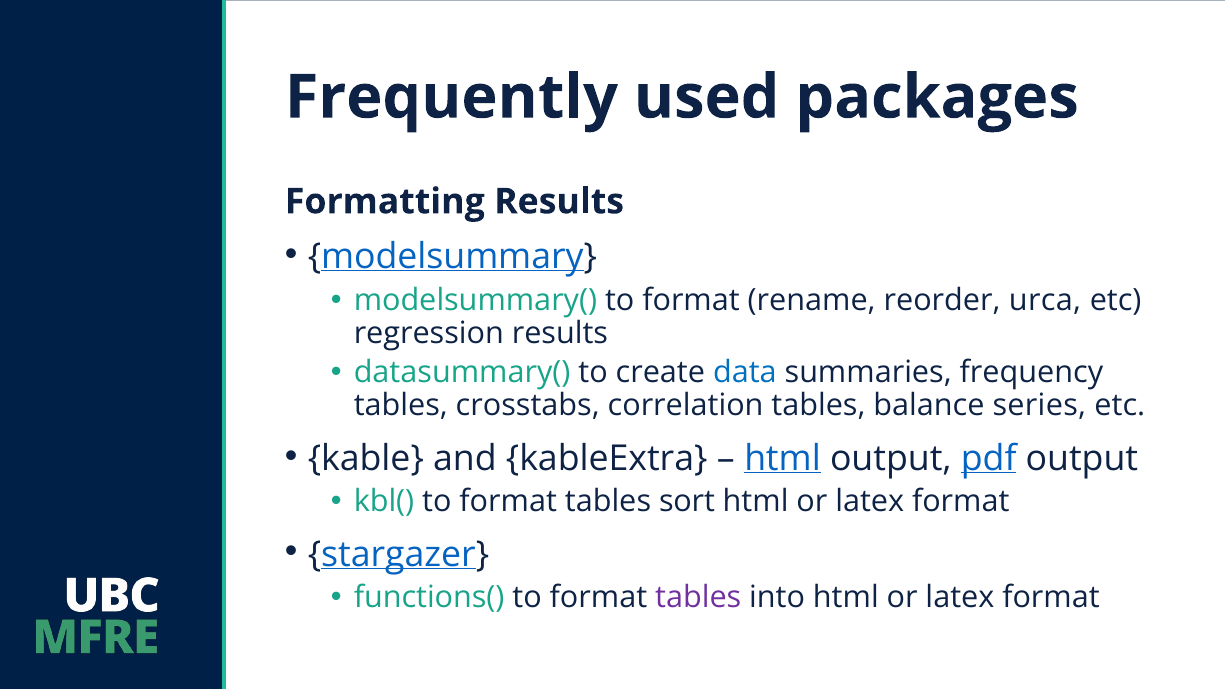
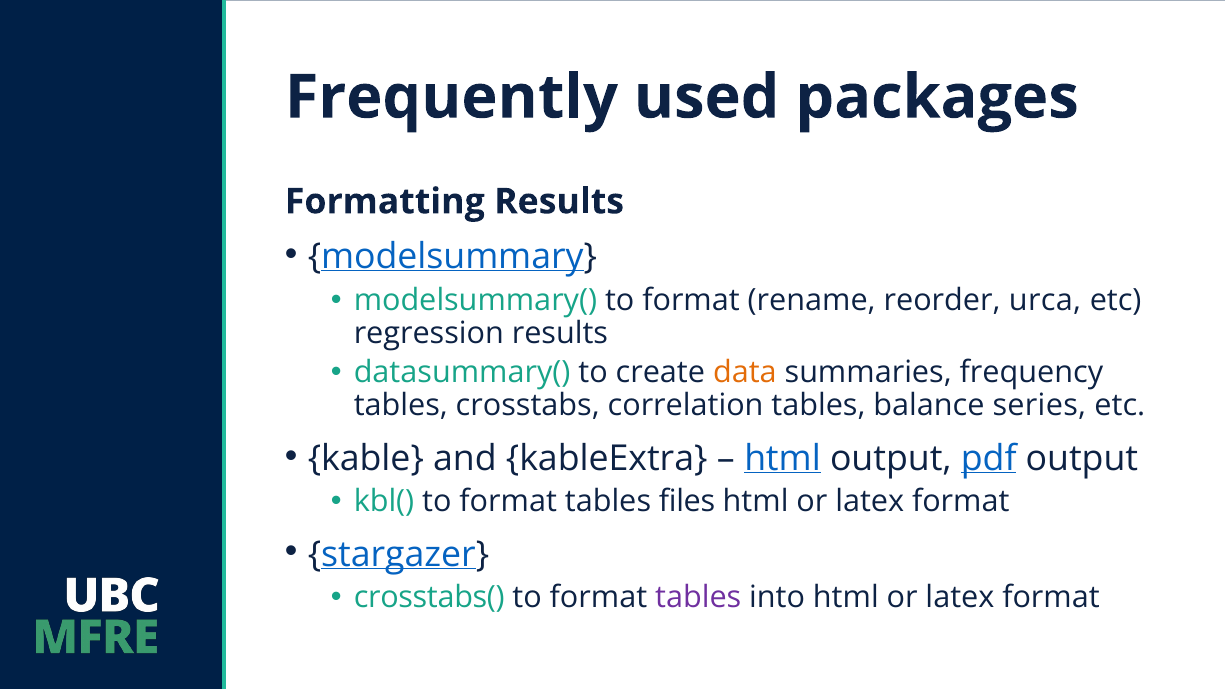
data colour: blue -> orange
sort: sort -> files
functions(: functions( -> crosstabs(
